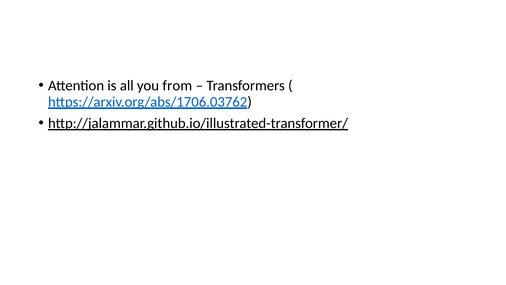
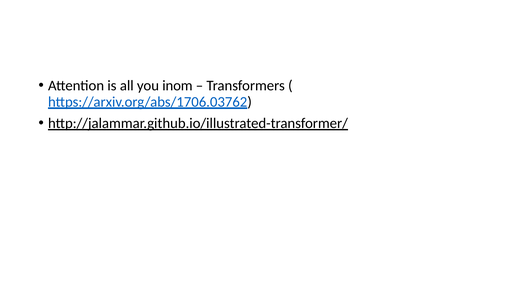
from: from -> inom
